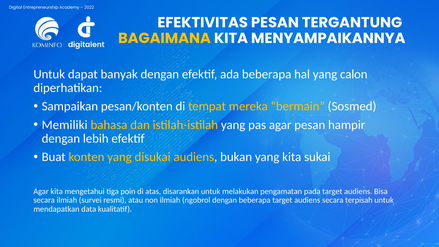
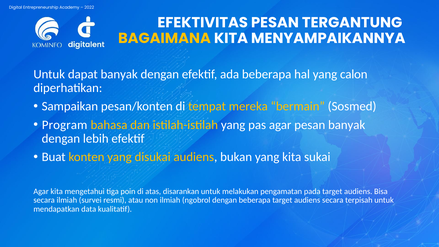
Memiliki: Memiliki -> Program
pesan hampir: hampir -> banyak
